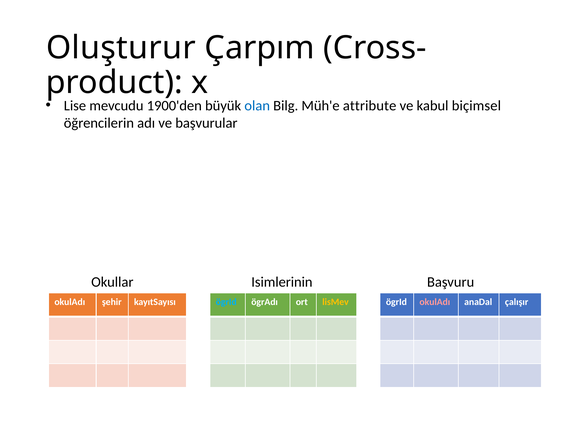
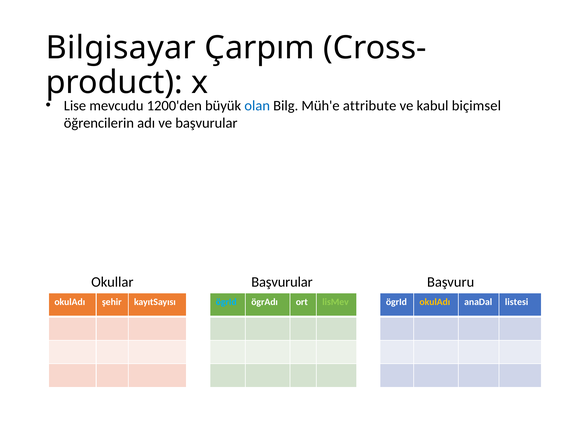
Oluşturur: Oluşturur -> Bilgisayar
1900'den: 1900'den -> 1200'den
Okullar Isimlerinin: Isimlerinin -> Başvurular
lisMev colour: yellow -> light green
okulAdı at (435, 302) colour: pink -> yellow
çalışır: çalışır -> listesi
